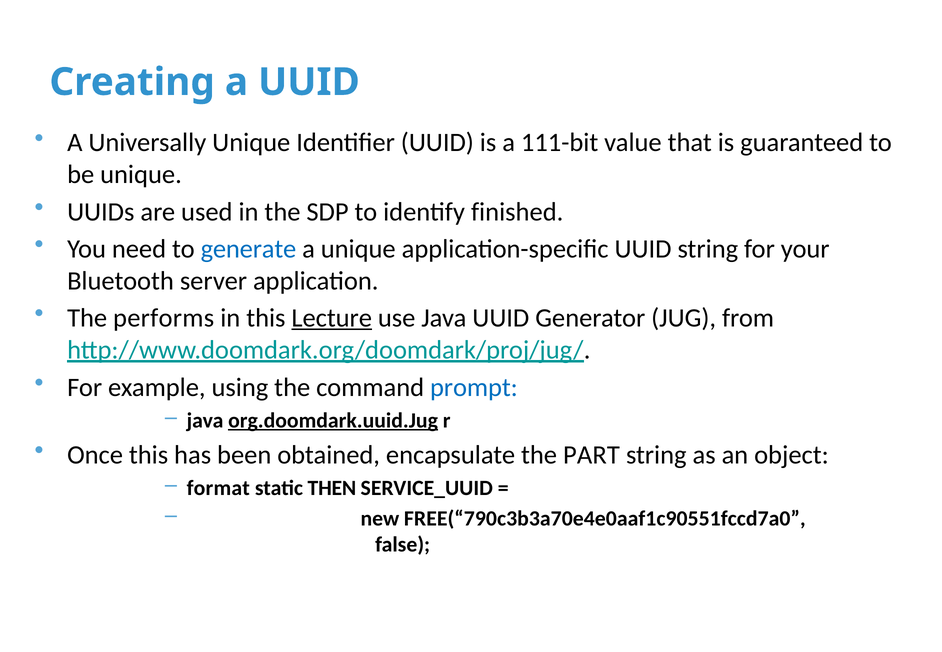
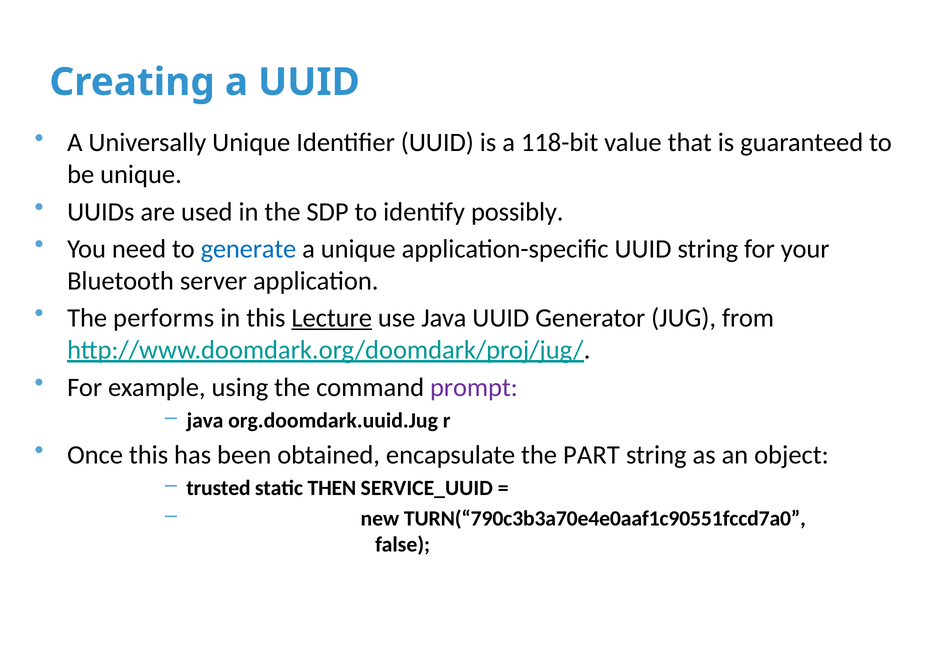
111-bit: 111-bit -> 118-bit
finished: finished -> possibly
prompt colour: blue -> purple
org.doomdark.uuid.Jug underline: present -> none
format: format -> trusted
FREE(“790c3b3a70e4e0aaf1c90551fccd7a0: FREE(“790c3b3a70e4e0aaf1c90551fccd7a0 -> TURN(“790c3b3a70e4e0aaf1c90551fccd7a0
